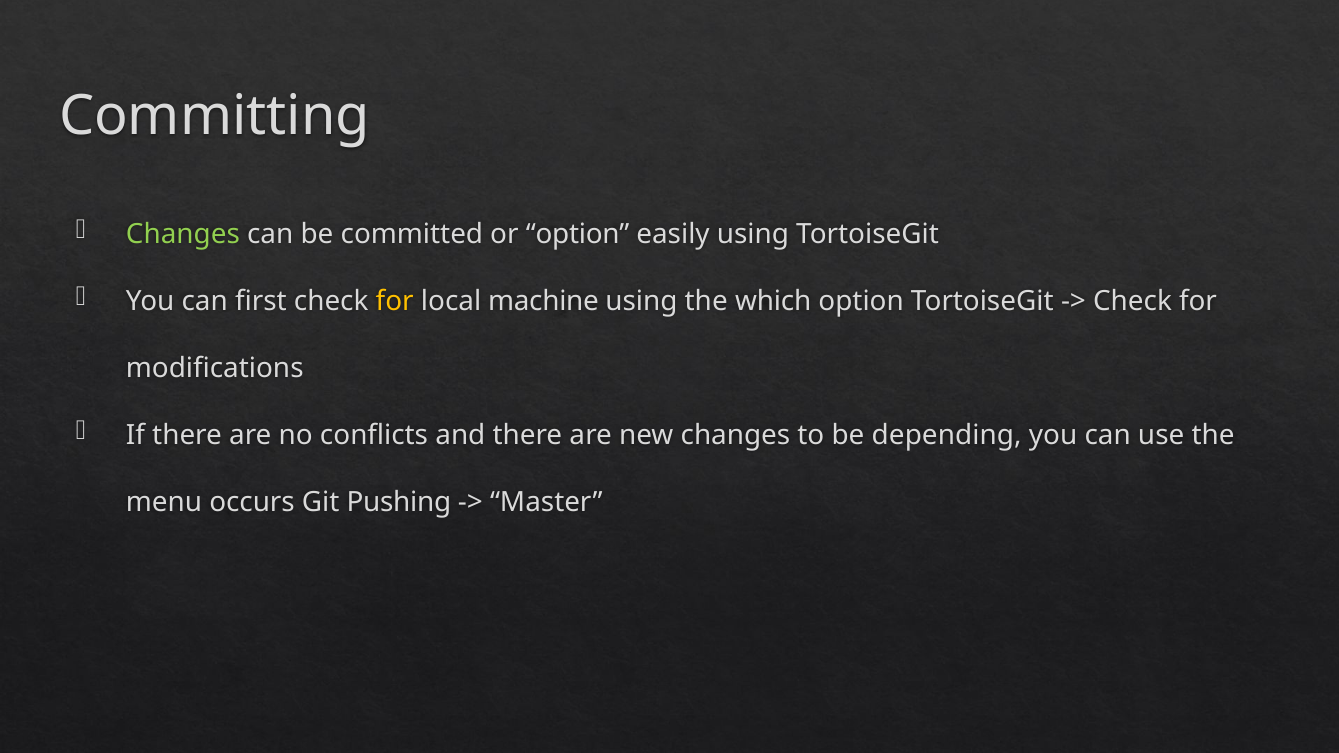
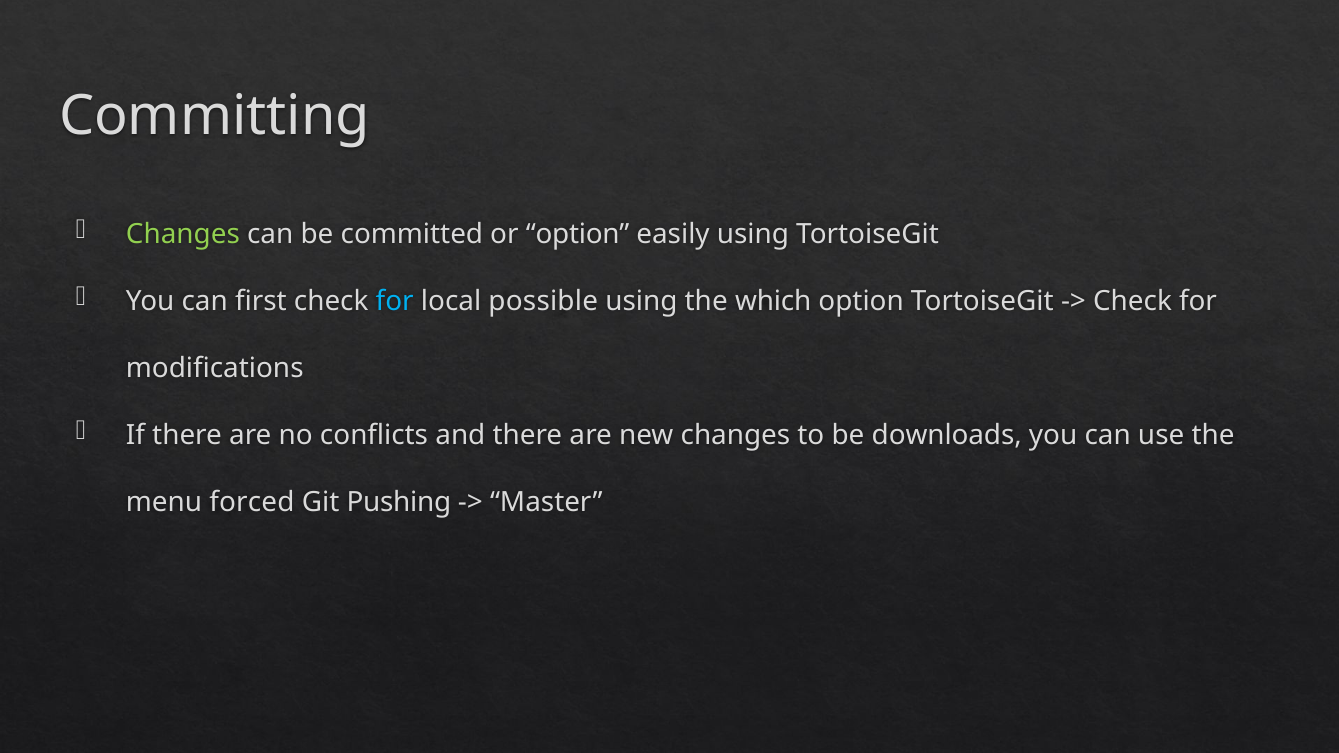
for at (395, 301) colour: yellow -> light blue
machine: machine -> possible
depending: depending -> downloads
occurs: occurs -> forced
